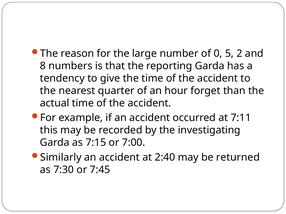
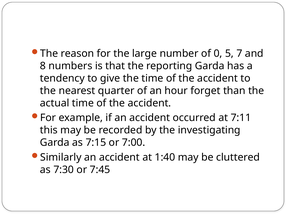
2: 2 -> 7
2:40: 2:40 -> 1:40
returned: returned -> cluttered
